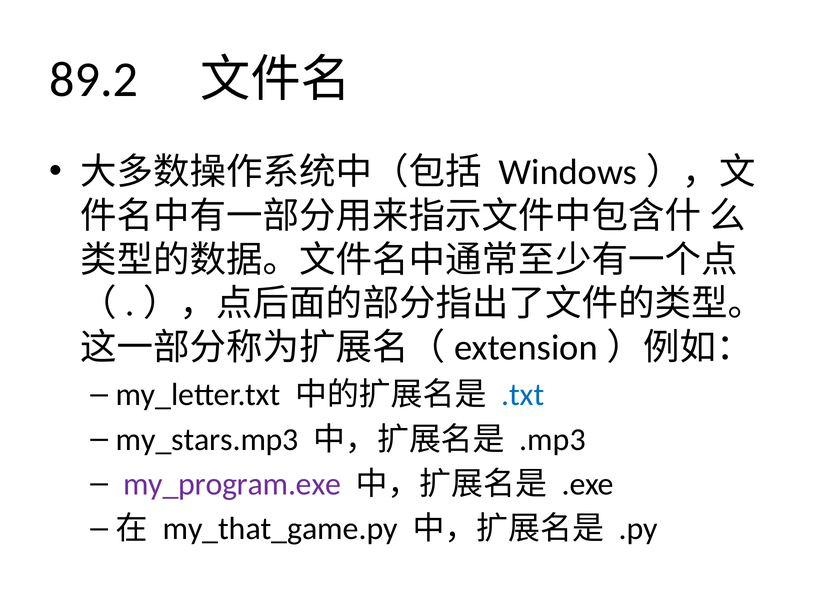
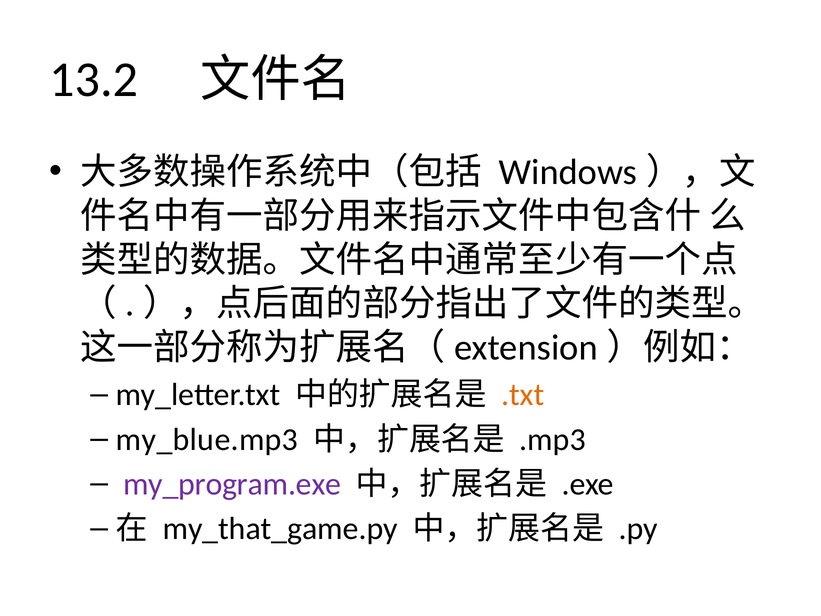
89.2: 89.2 -> 13.2
.txt colour: blue -> orange
my_stars.mp3: my_stars.mp3 -> my_blue.mp3
